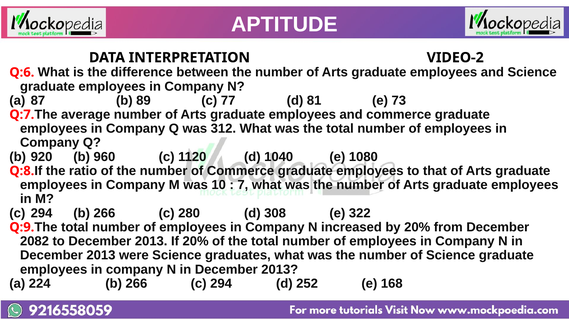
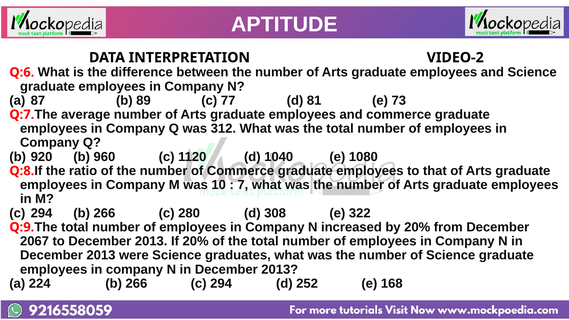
2082: 2082 -> 2067
